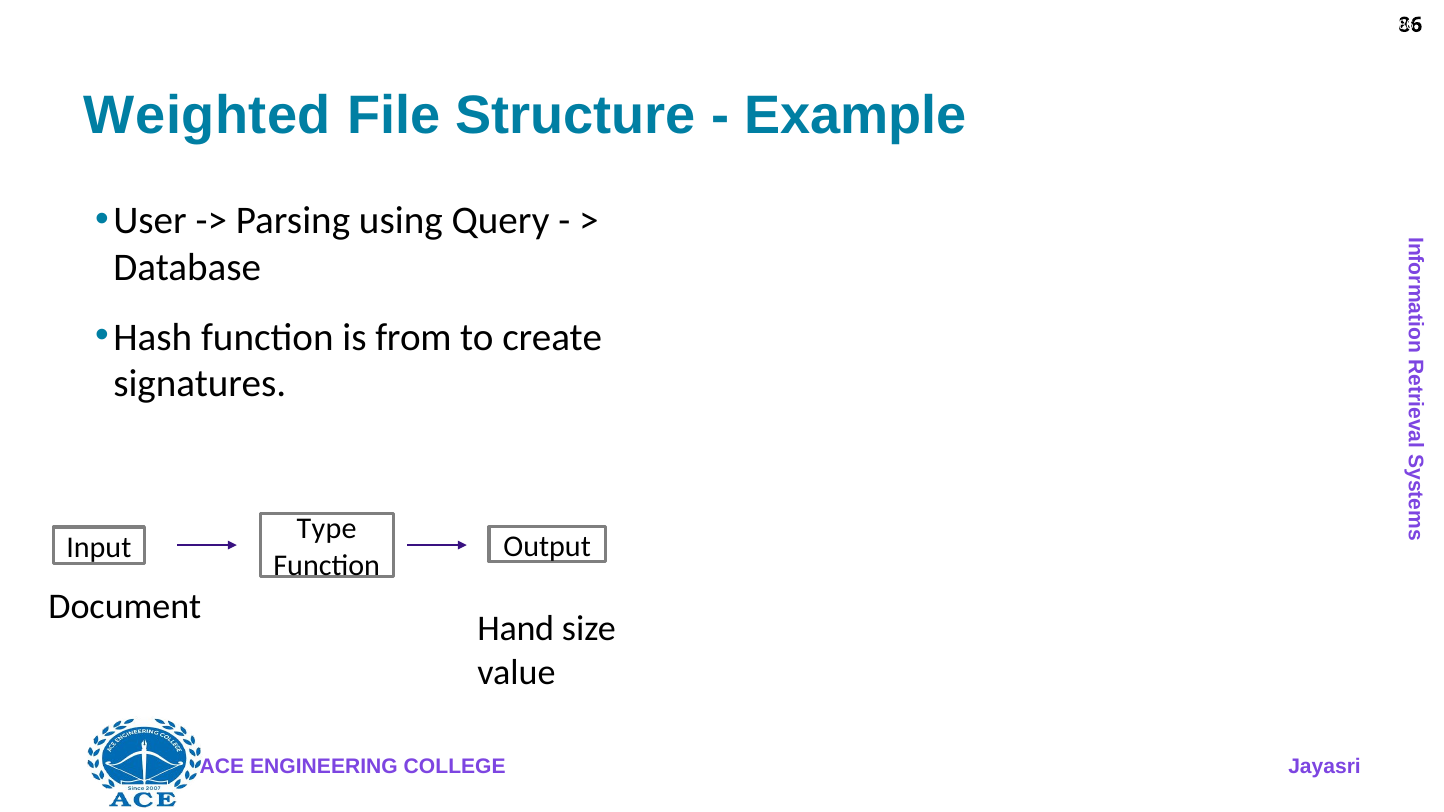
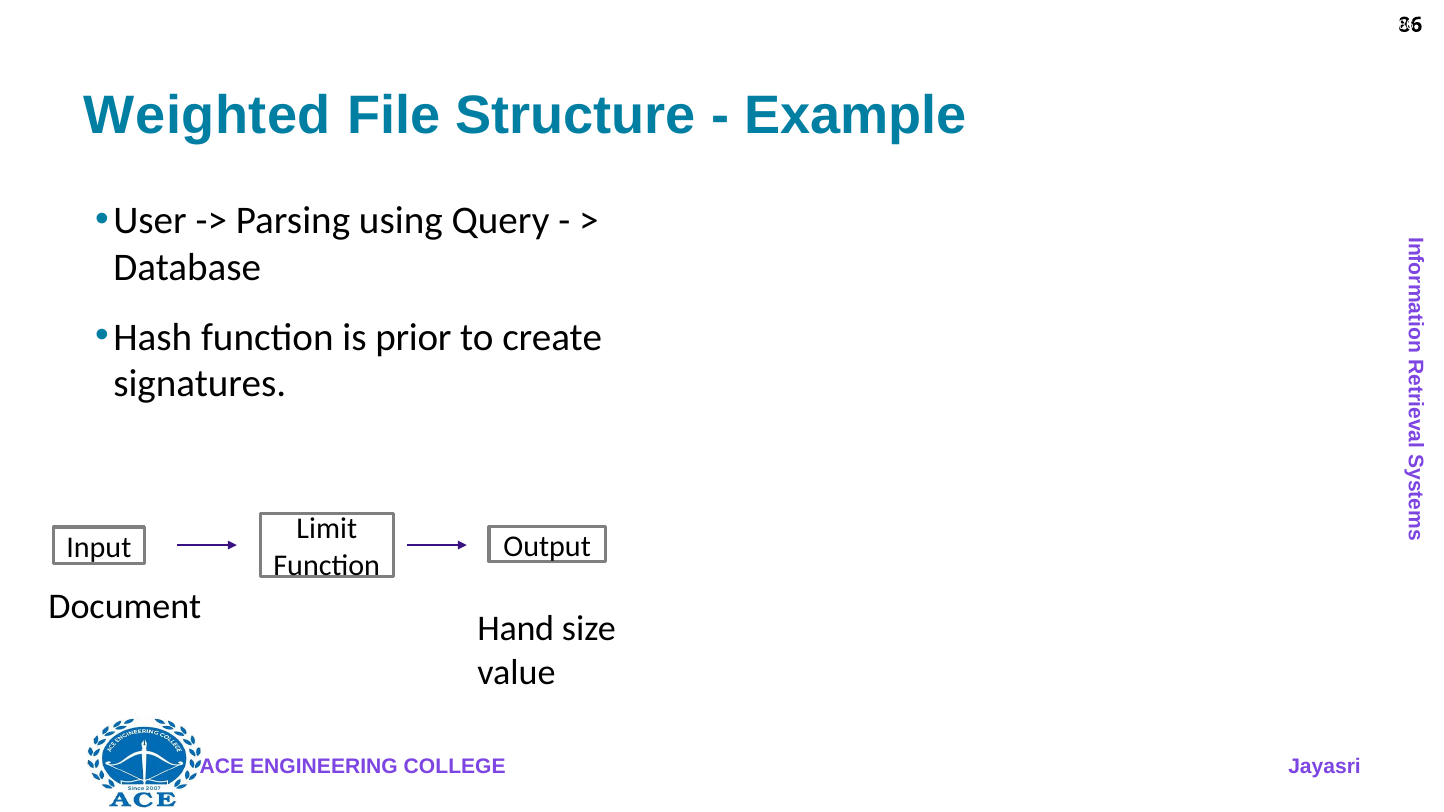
from: from -> prior
Type: Type -> Limit
